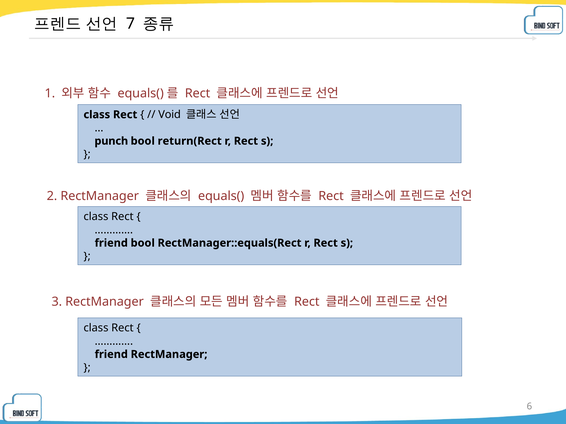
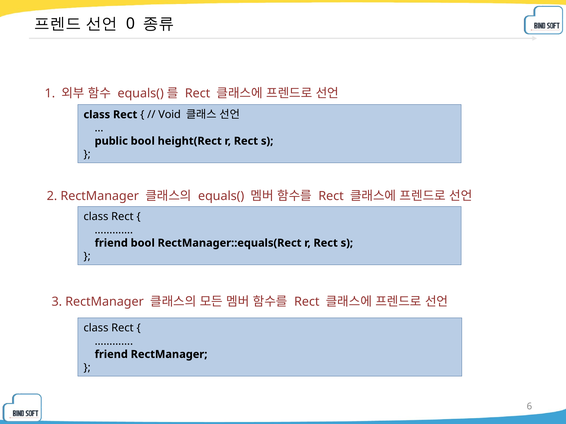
7: 7 -> 0
punch: punch -> public
return(Rect: return(Rect -> height(Rect
